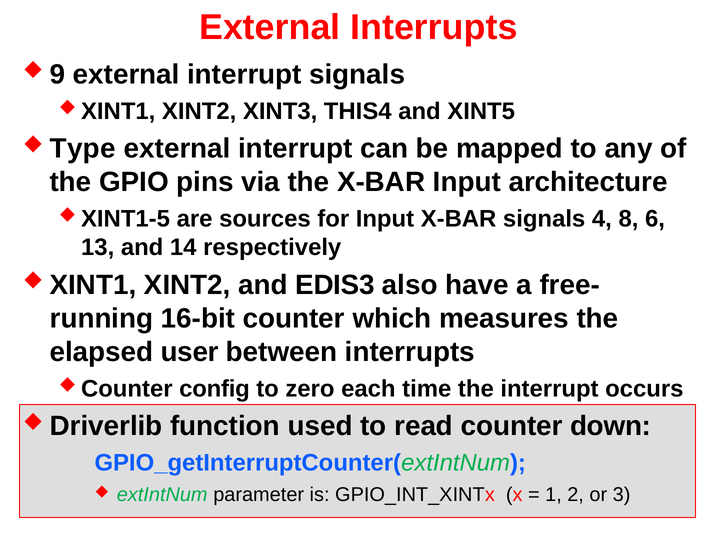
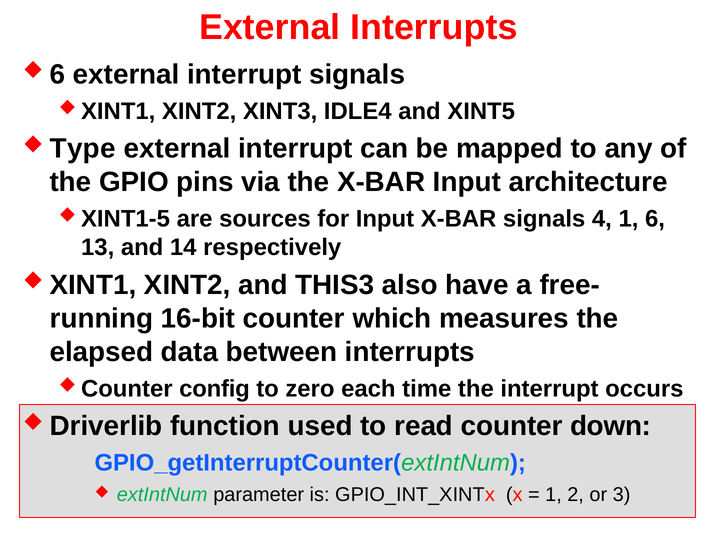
9 at (57, 74): 9 -> 6
THIS4: THIS4 -> IDLE4
4 8: 8 -> 1
EDIS3: EDIS3 -> THIS3
user: user -> data
